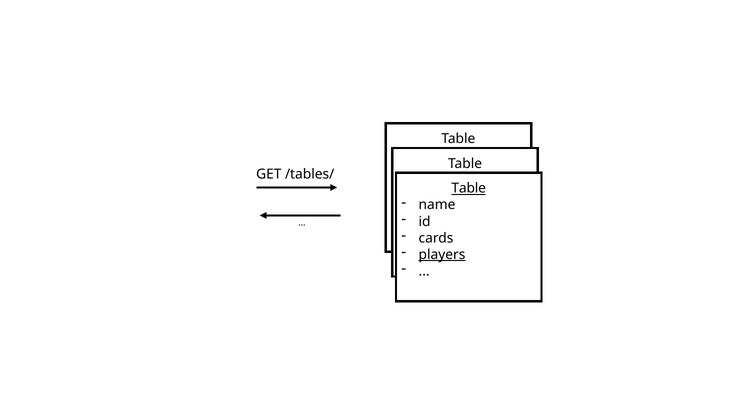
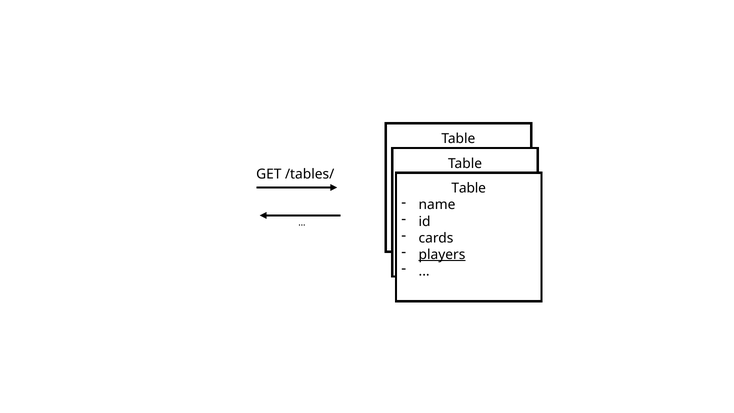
Table at (469, 188) underline: present -> none
